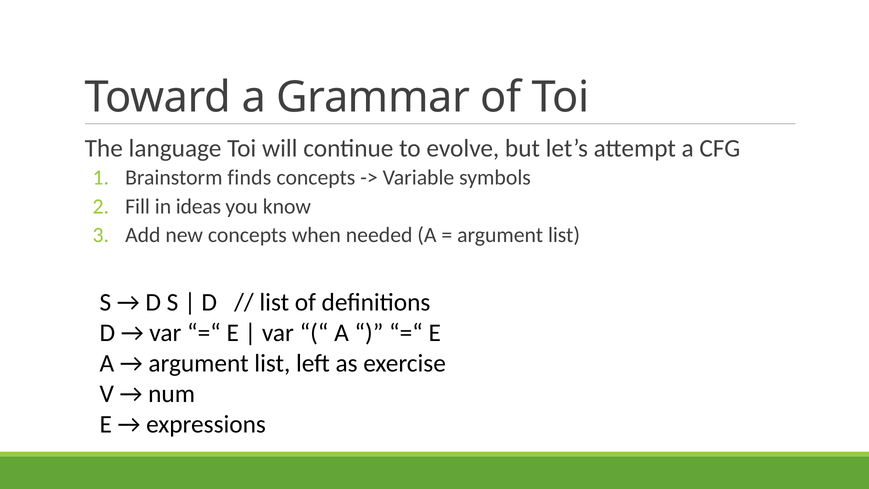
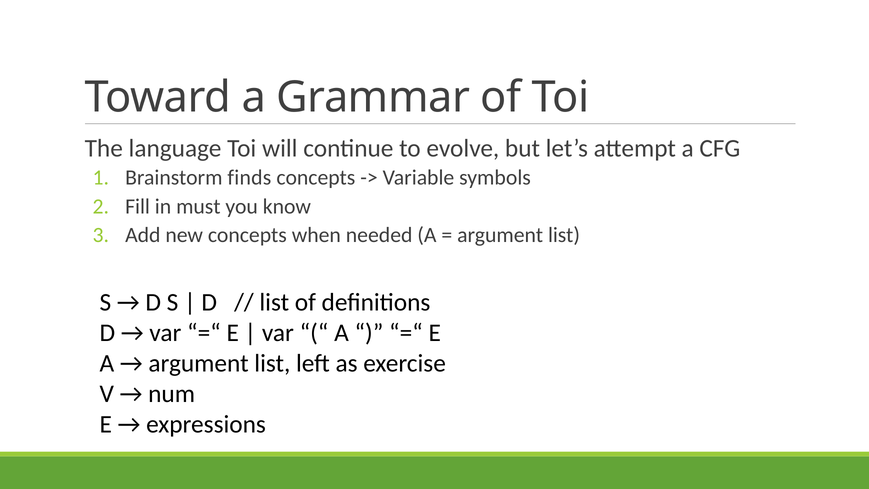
ideas: ideas -> must
